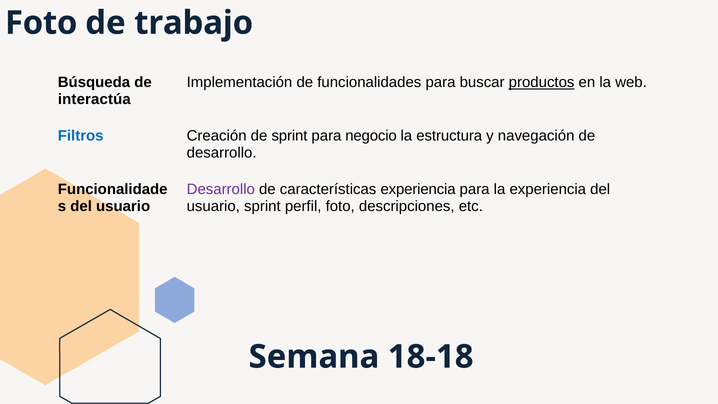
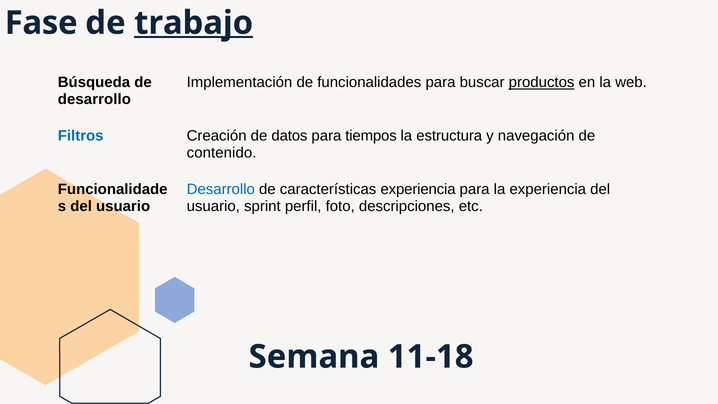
Foto at (41, 23): Foto -> Fase
trabajo underline: none -> present
interactúa at (94, 99): interactúa -> desarrollo
de sprint: sprint -> datos
negocio: negocio -> tiempos
desarrollo at (222, 153): desarrollo -> contenido
Desarrollo at (221, 189) colour: purple -> blue
18-18: 18-18 -> 11-18
